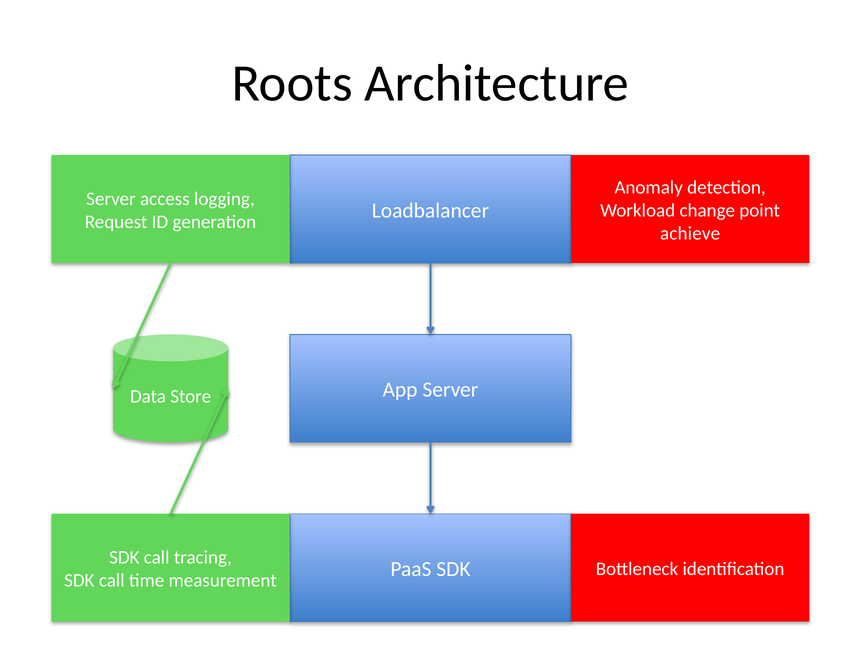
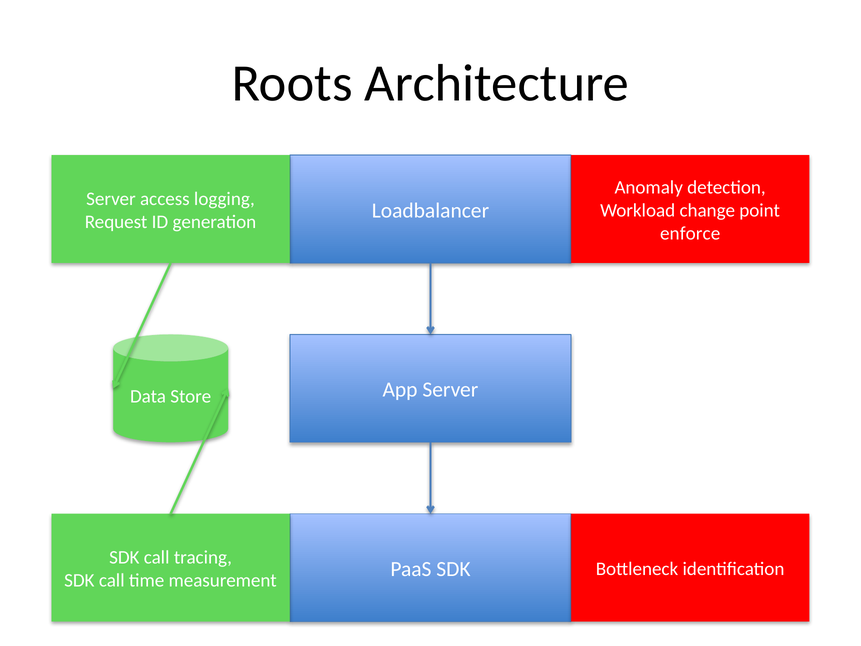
achieve: achieve -> enforce
